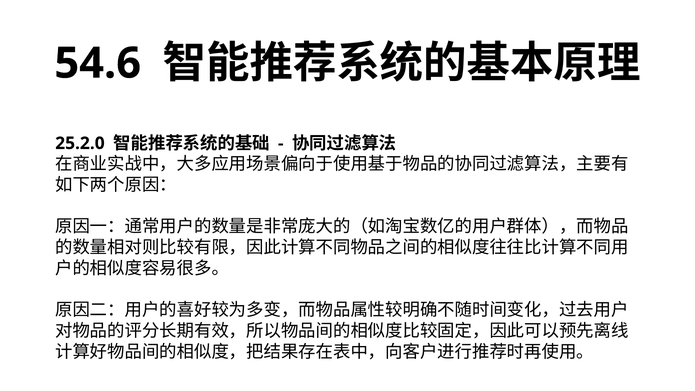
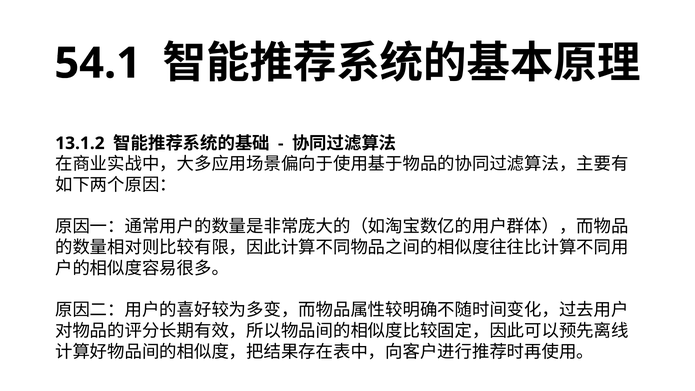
54.6: 54.6 -> 54.1
25.2.0: 25.2.0 -> 13.1.2
